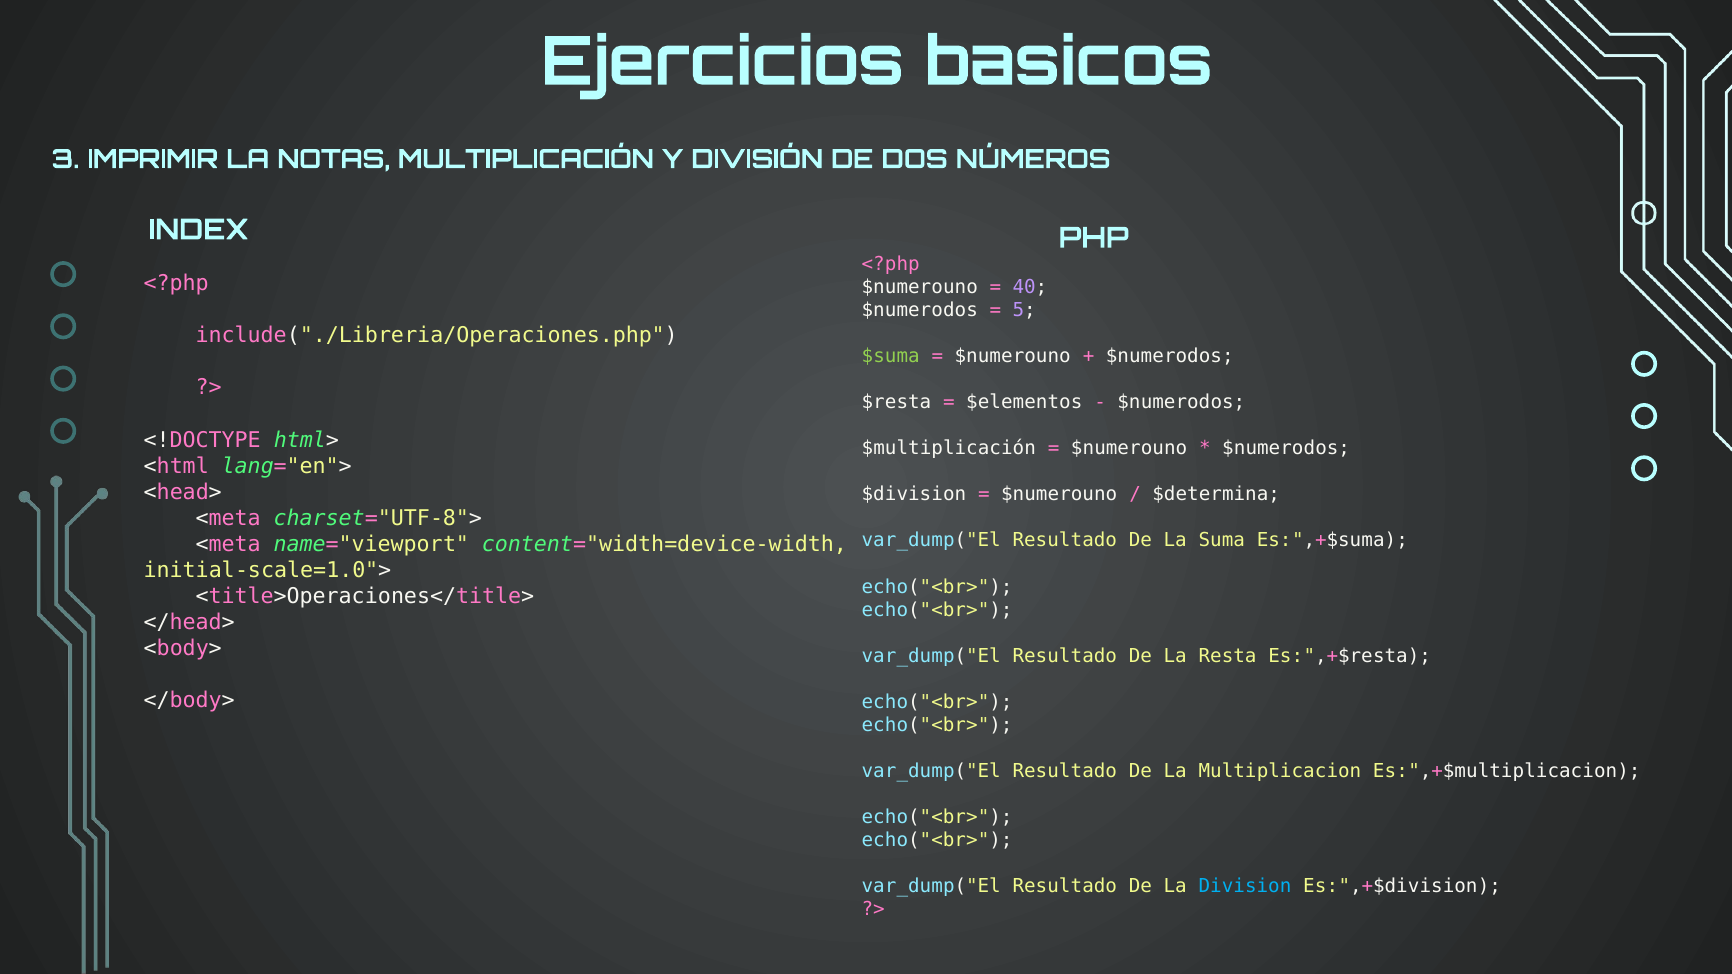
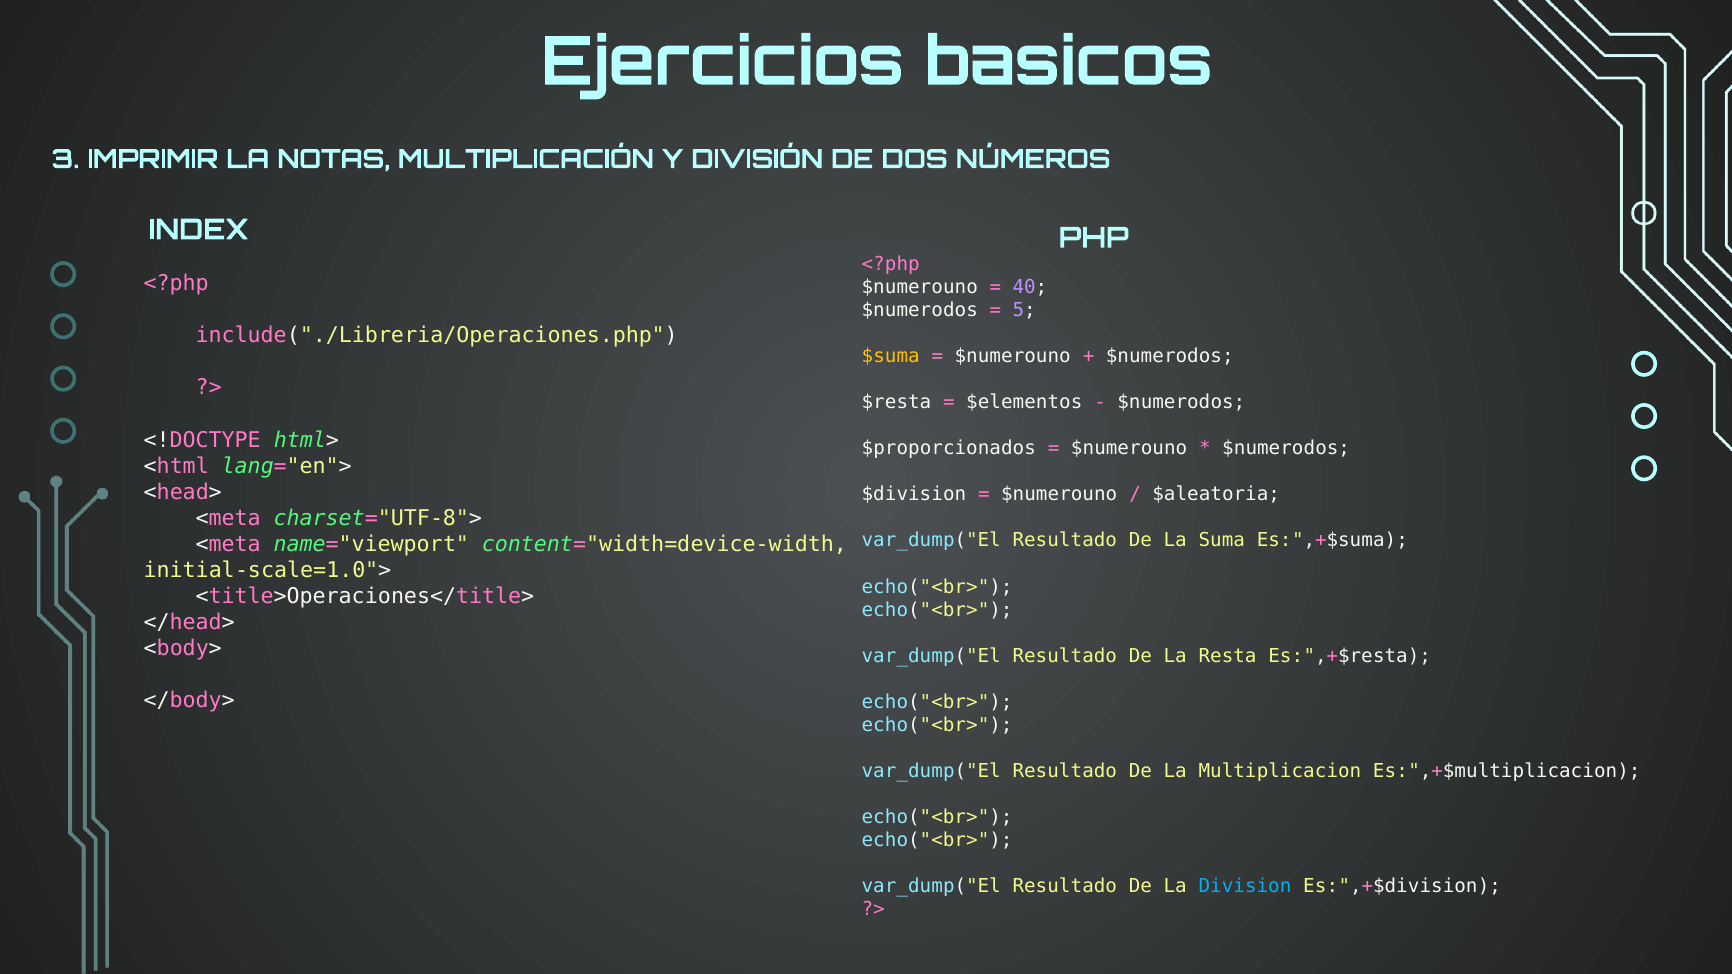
$suma colour: light green -> yellow
$multiplicación: $multiplicación -> $proporcionados
$determina: $determina -> $aleatoria
